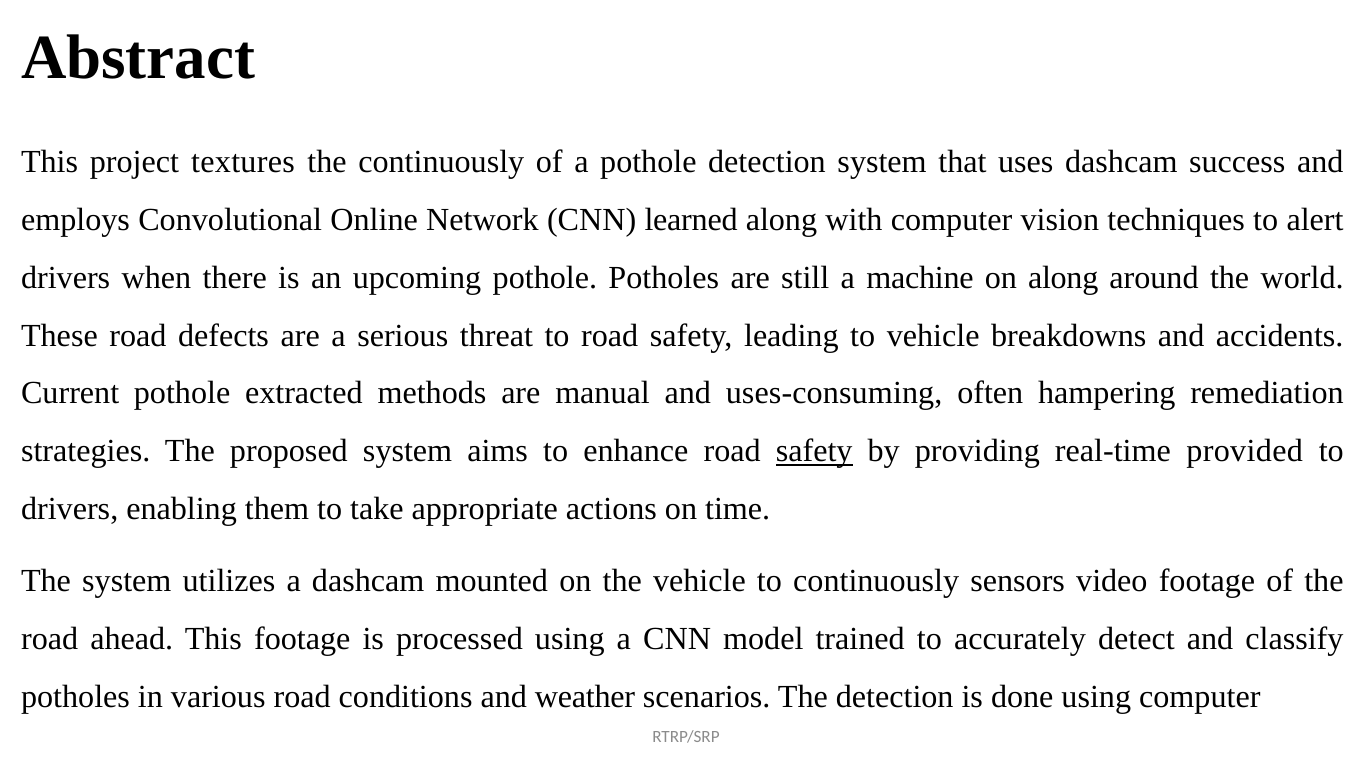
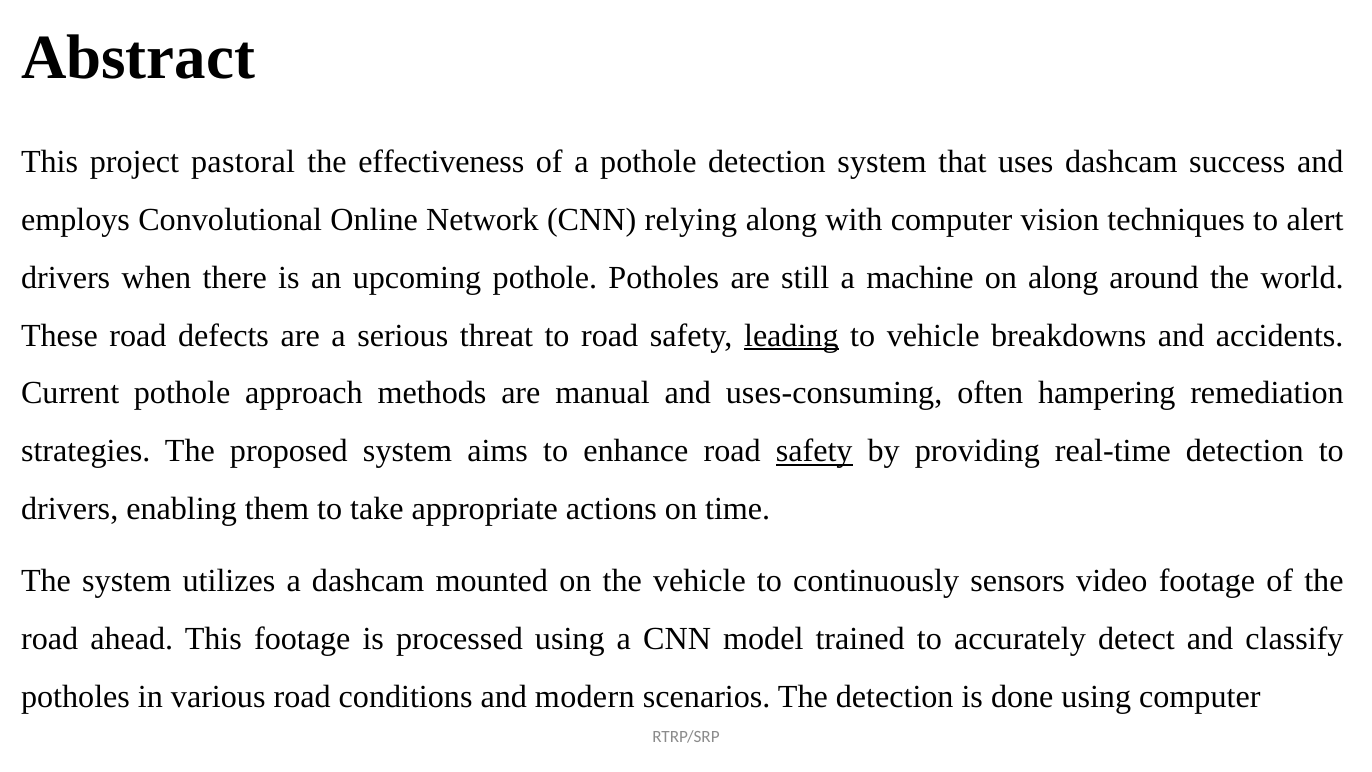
textures: textures -> pastoral
the continuously: continuously -> effectiveness
learned: learned -> relying
leading underline: none -> present
extracted: extracted -> approach
real-time provided: provided -> detection
weather: weather -> modern
